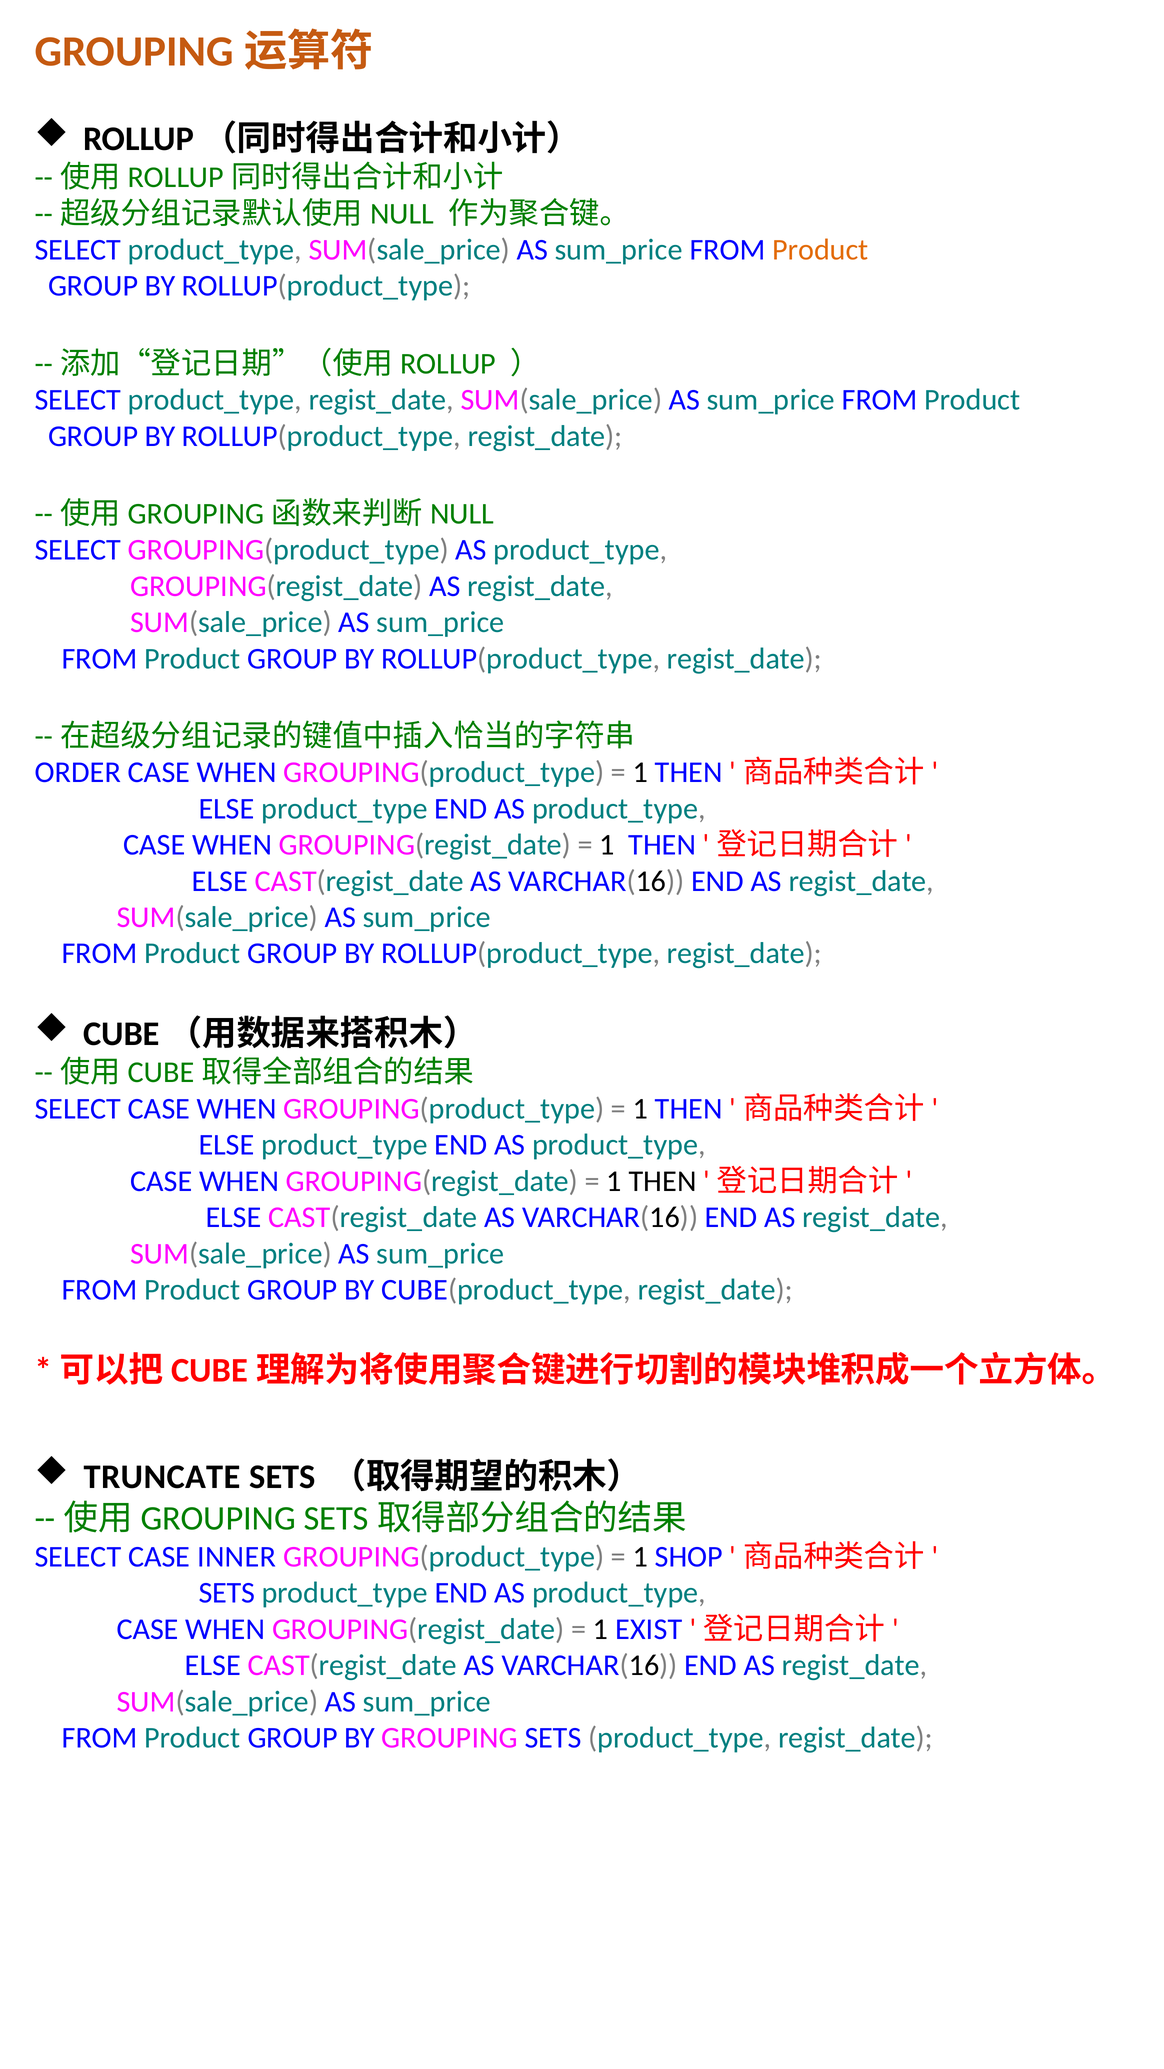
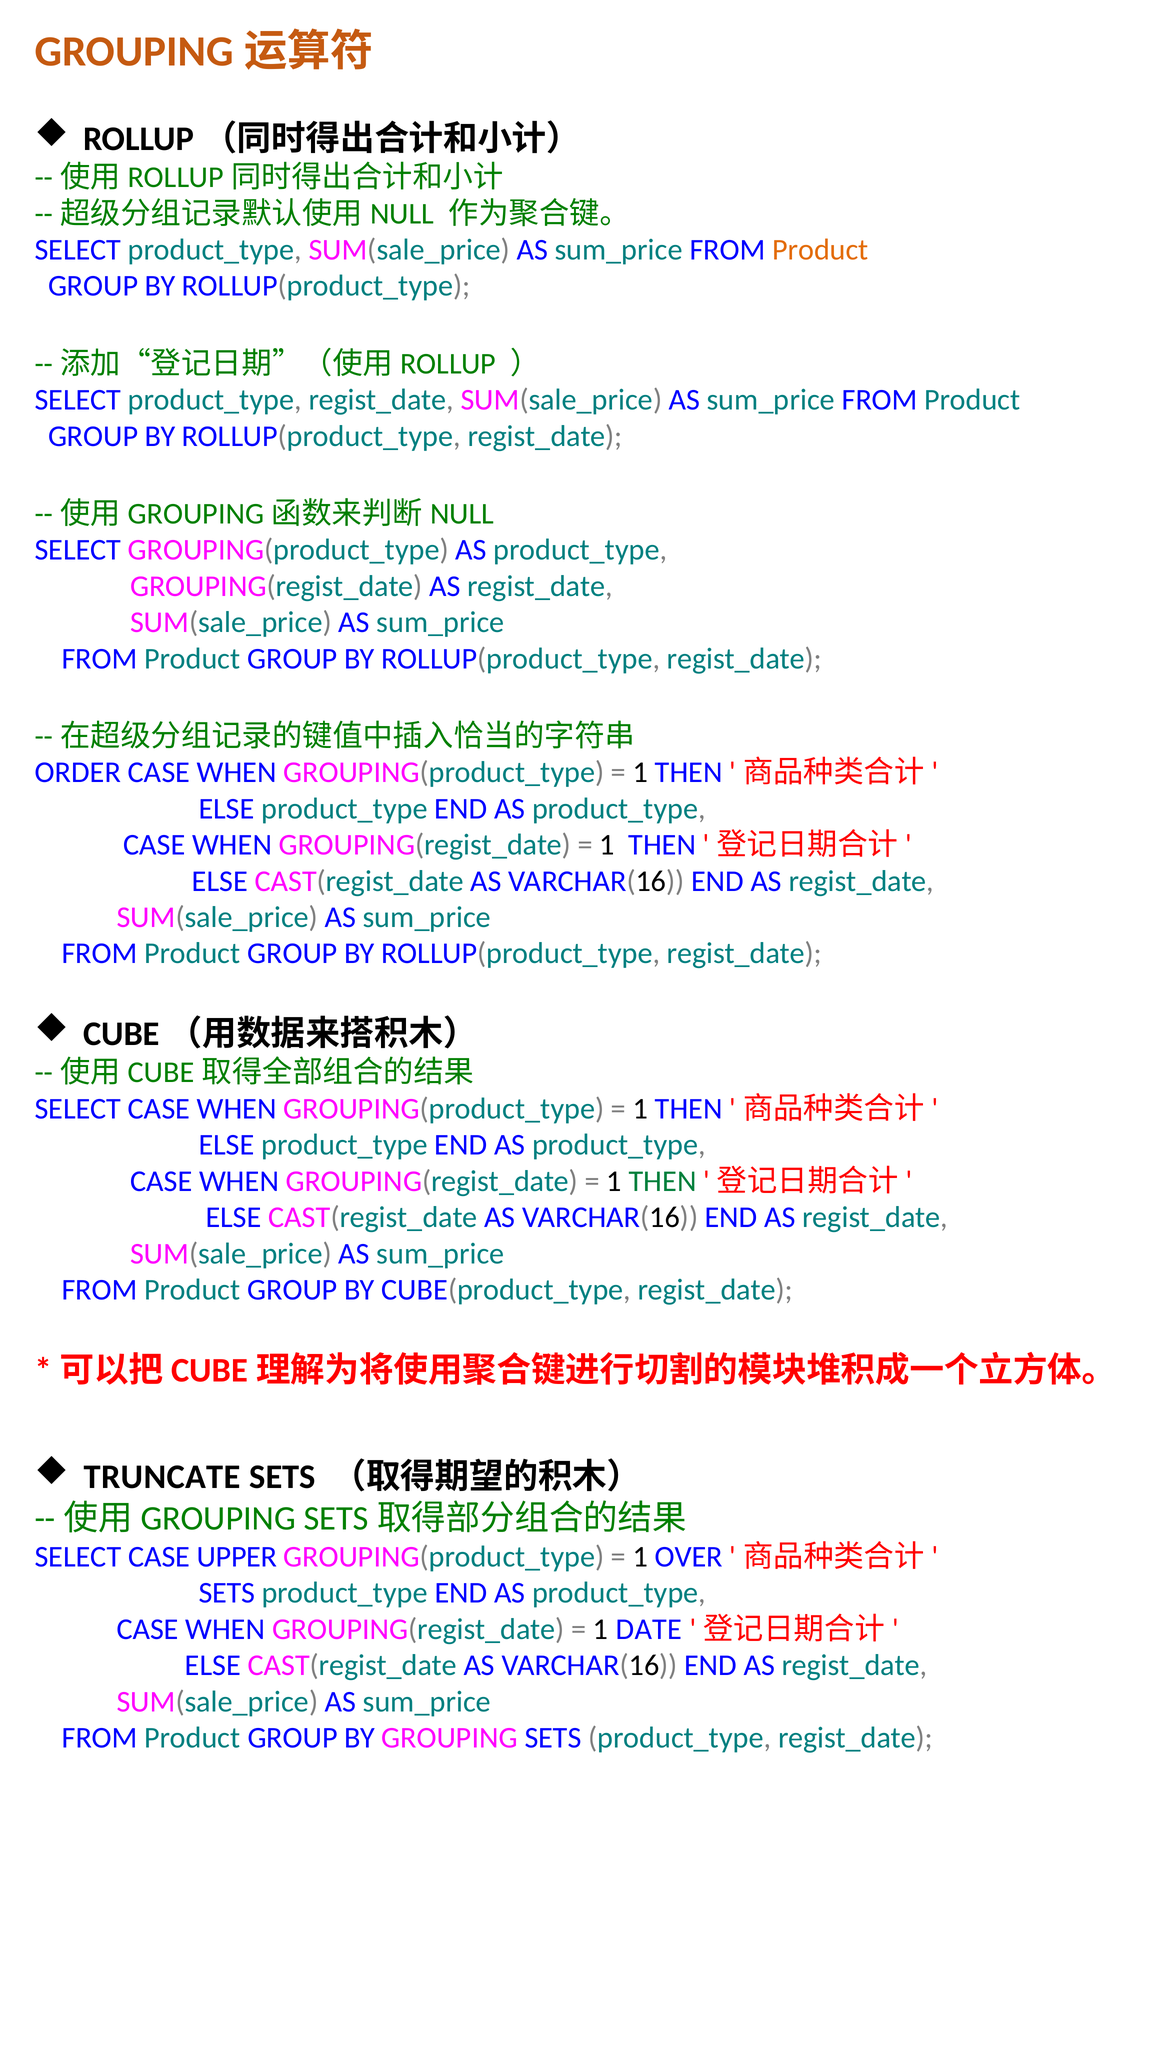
THEN at (663, 1181) colour: black -> green
INNER: INNER -> UPPER
SHOP: SHOP -> OVER
EXIST: EXIST -> DATE
